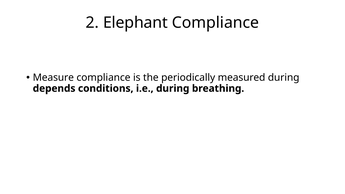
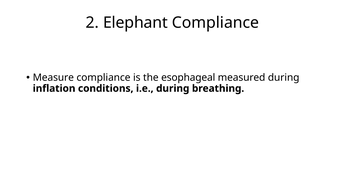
periodically: periodically -> esophageal
depends: depends -> inflation
